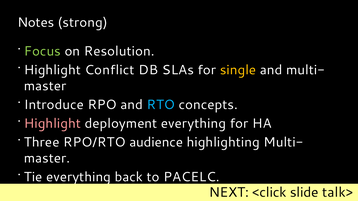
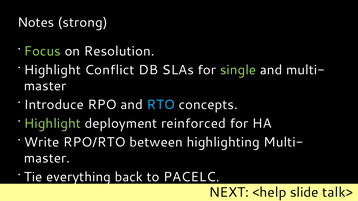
single colour: yellow -> light green
Highlight at (52, 124) colour: pink -> light green
deployment everything: everything -> reinforced
Three: Three -> Write
audience: audience -> between
<click: <click -> <help
